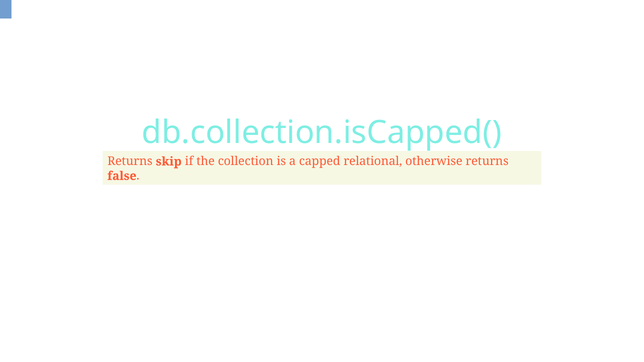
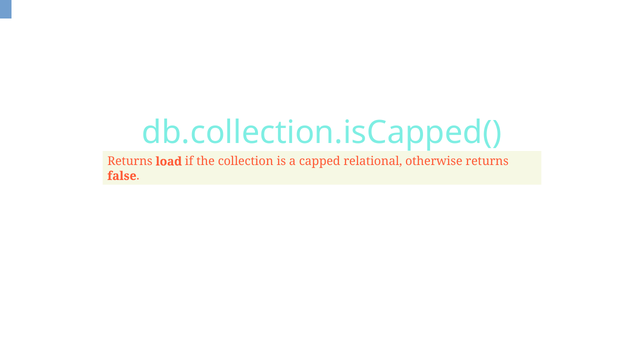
skip: skip -> load
